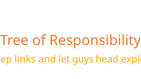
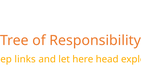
guys: guys -> here
